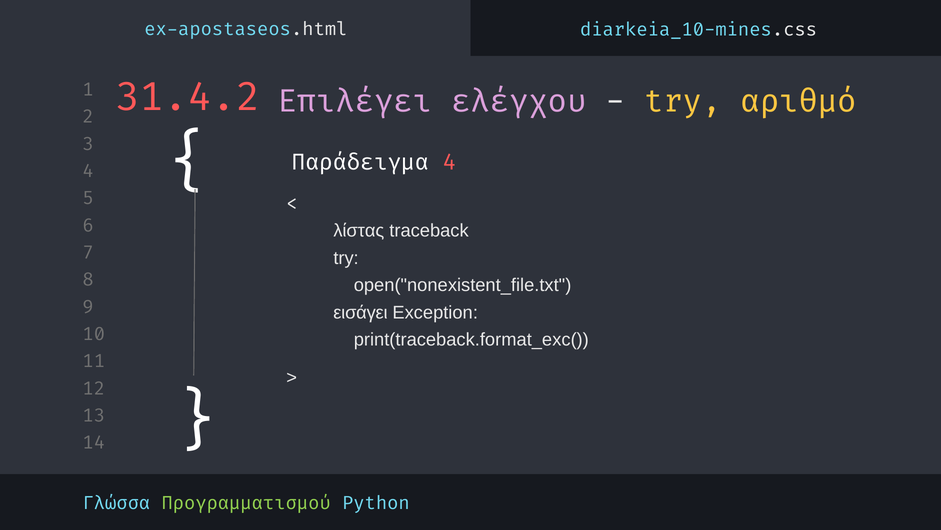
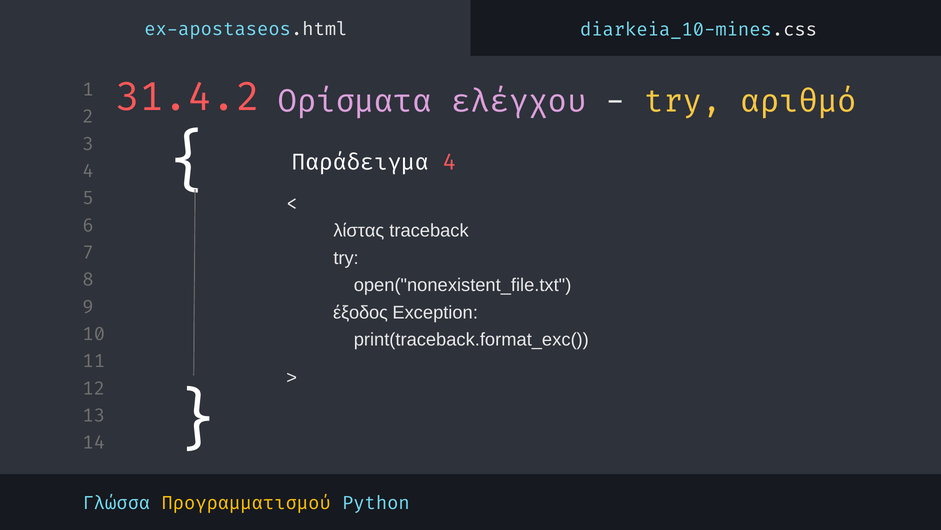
Επιλέγει: Επιλέγει -> Ορίσματα
εισάγει: εισάγει -> έξοδος
Προγραμματισμού colour: light green -> yellow
